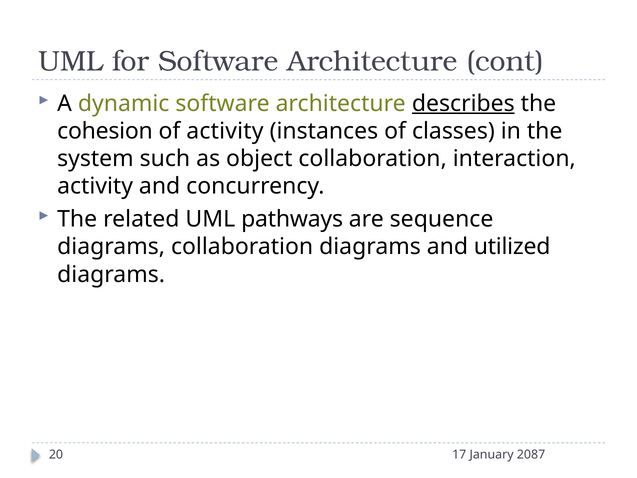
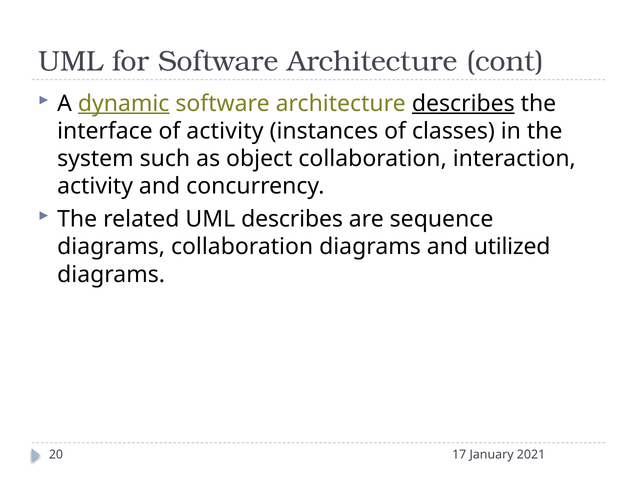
dynamic underline: none -> present
cohesion: cohesion -> interface
UML pathways: pathways -> describes
2087: 2087 -> 2021
